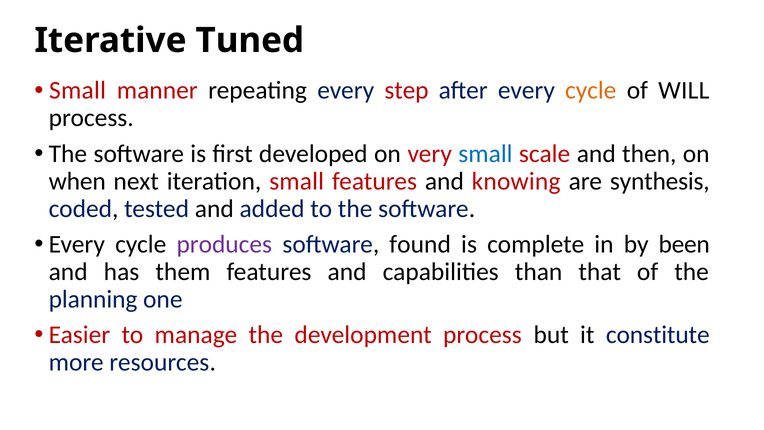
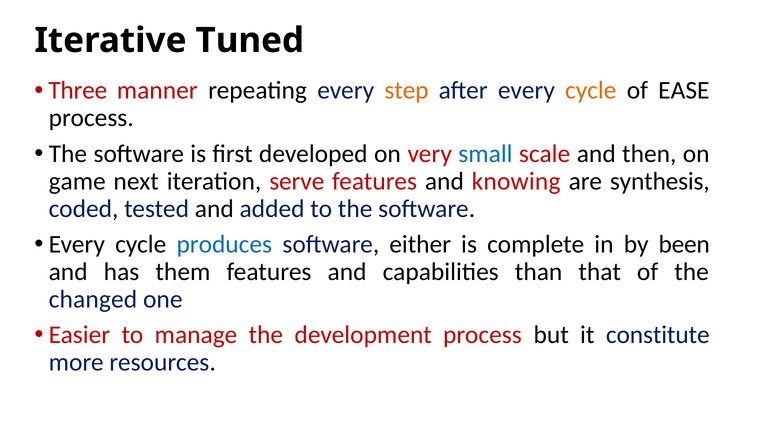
Small at (78, 90): Small -> Three
step colour: red -> orange
WILL: WILL -> EASE
when: when -> game
iteration small: small -> serve
produces colour: purple -> blue
found: found -> either
planning: planning -> changed
